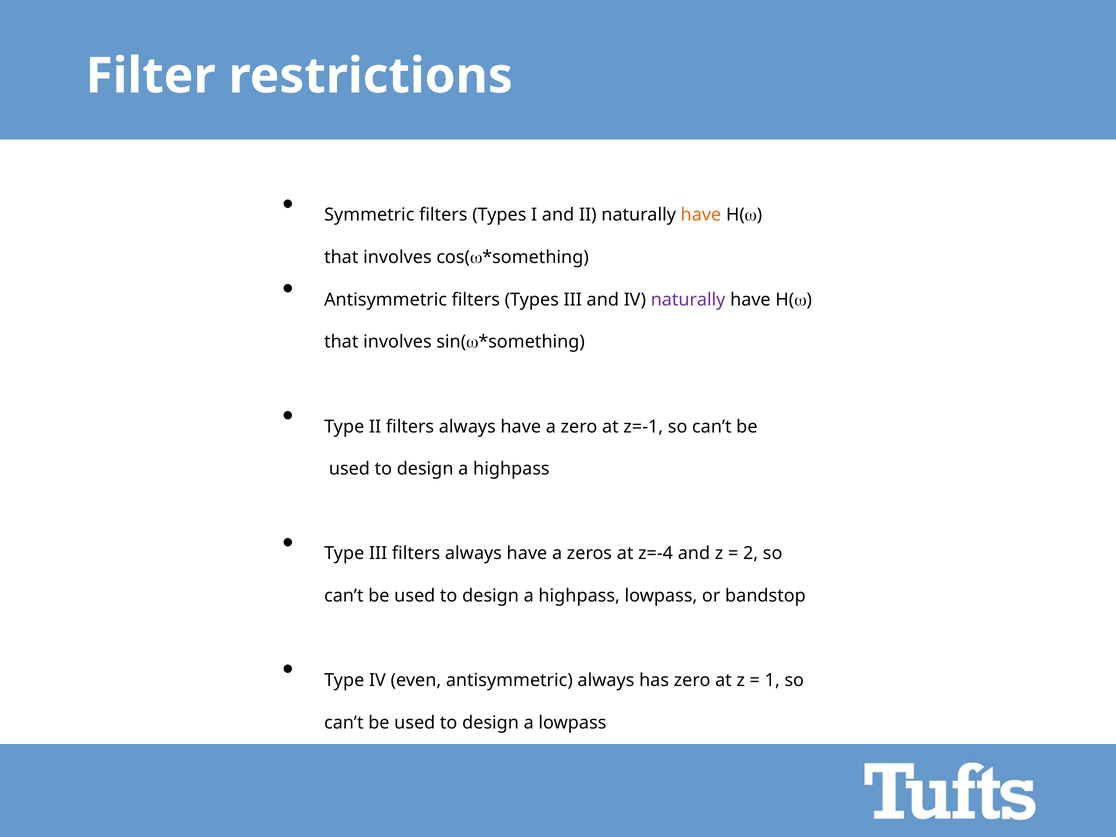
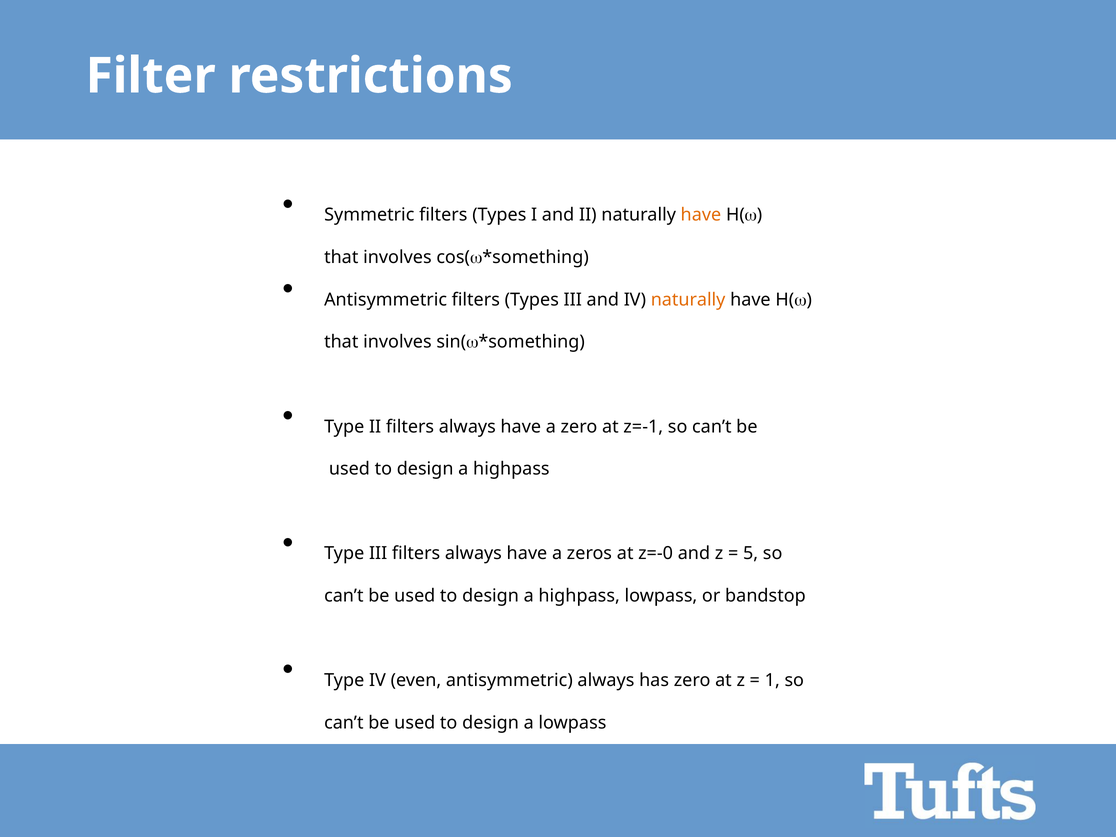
naturally at (688, 300) colour: purple -> orange
z=-4: z=-4 -> z=-0
2: 2 -> 5
